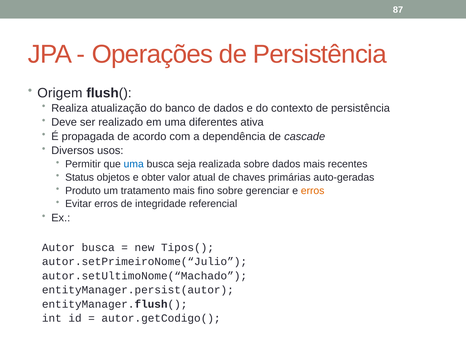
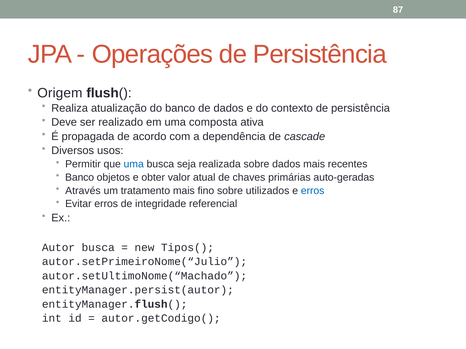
diferentes: diferentes -> composta
Status at (80, 178): Status -> Banco
Produto: Produto -> Através
gerenciar: gerenciar -> utilizados
erros at (313, 191) colour: orange -> blue
